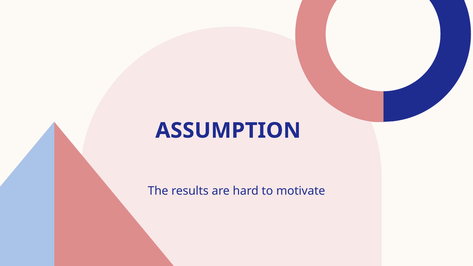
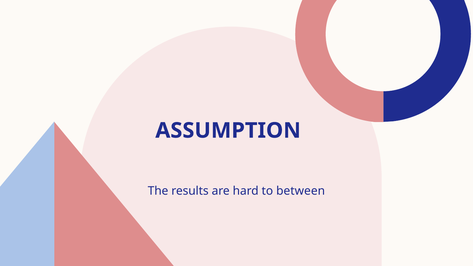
motivate: motivate -> between
